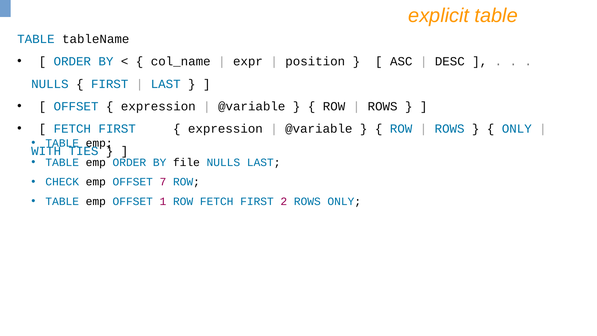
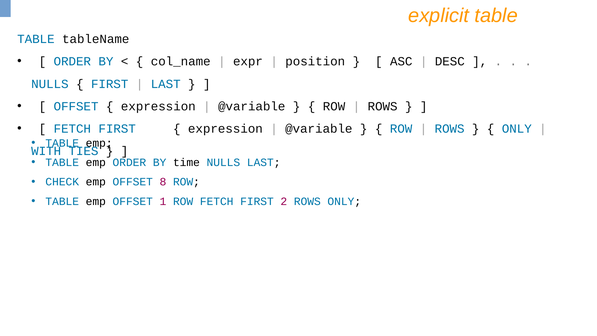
file: file -> time
7: 7 -> 8
